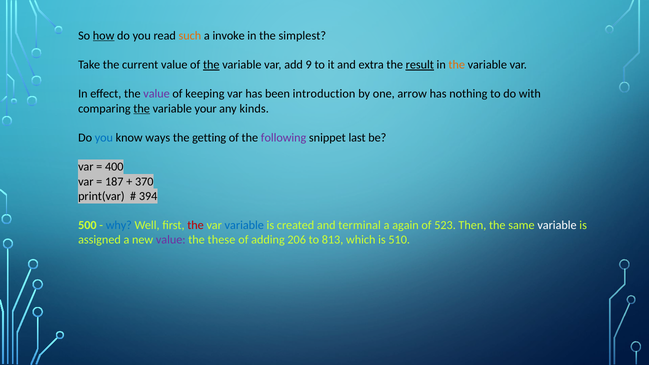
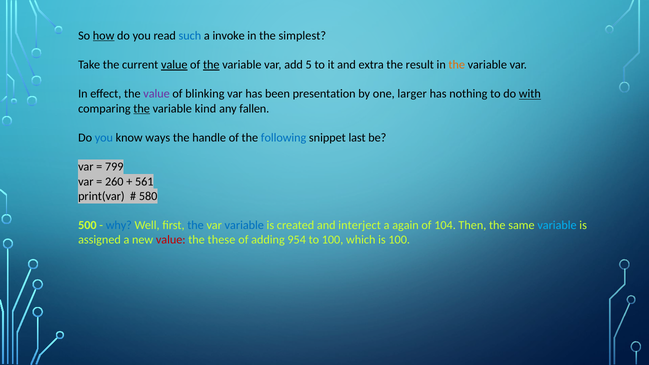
such colour: orange -> blue
value at (174, 65) underline: none -> present
9: 9 -> 5
result underline: present -> none
keeping: keeping -> blinking
introduction: introduction -> presentation
arrow: arrow -> larger
with underline: none -> present
your: your -> kind
kinds: kinds -> fallen
getting: getting -> handle
following colour: purple -> blue
400: 400 -> 799
187: 187 -> 260
370: 370 -> 561
394: 394 -> 580
the at (196, 225) colour: red -> blue
terminal: terminal -> interject
523: 523 -> 104
variable at (557, 225) colour: white -> light blue
value at (171, 240) colour: purple -> red
206: 206 -> 954
to 813: 813 -> 100
is 510: 510 -> 100
